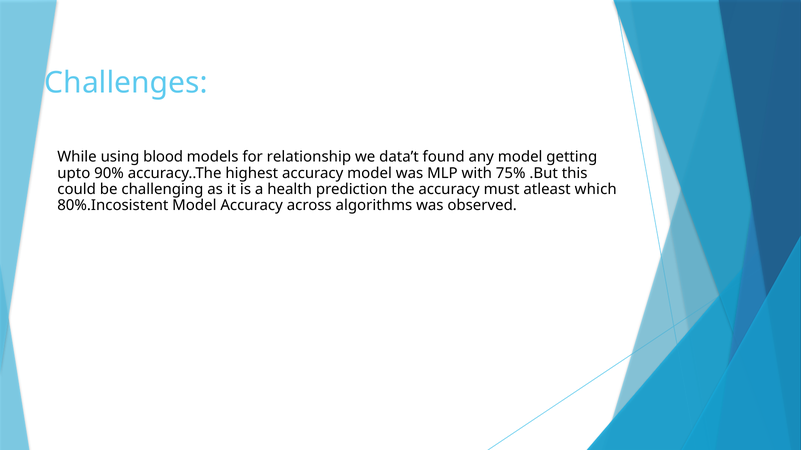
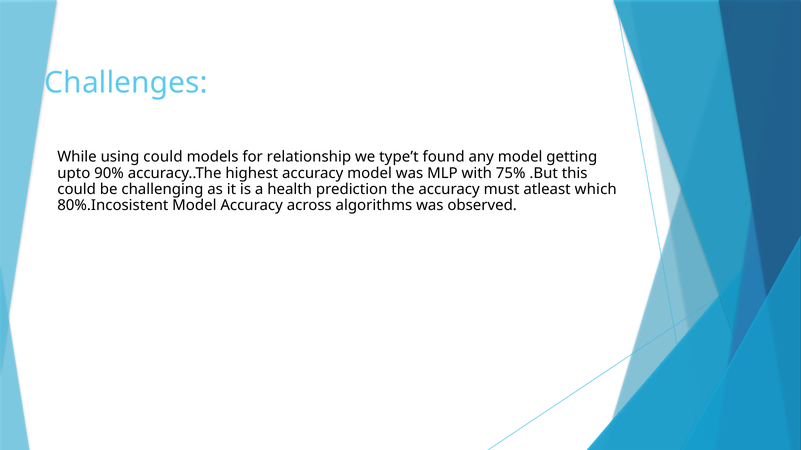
using blood: blood -> could
data’t: data’t -> type’t
